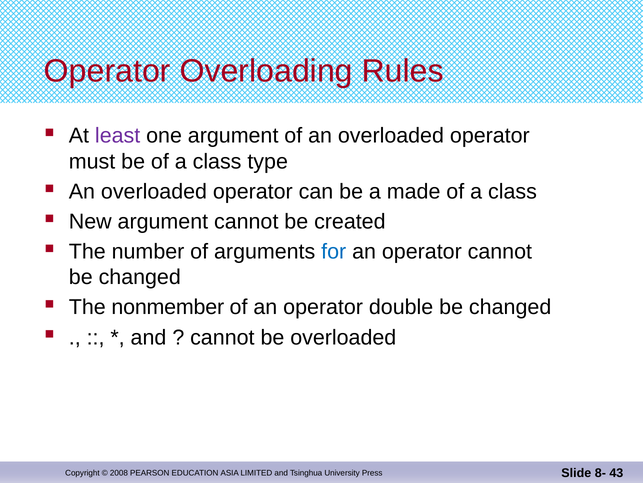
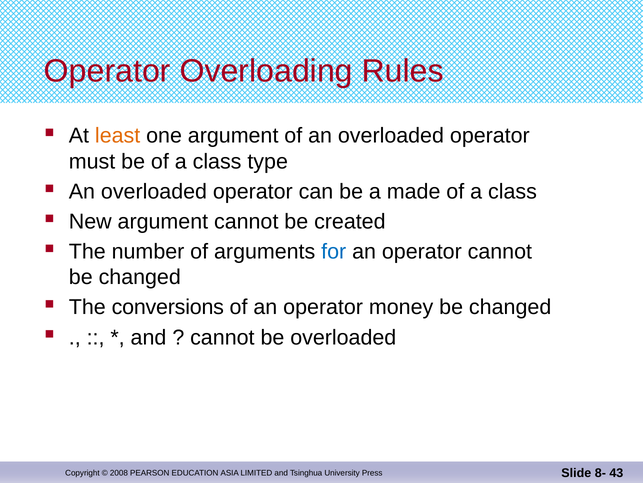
least colour: purple -> orange
nonmember: nonmember -> conversions
double: double -> money
